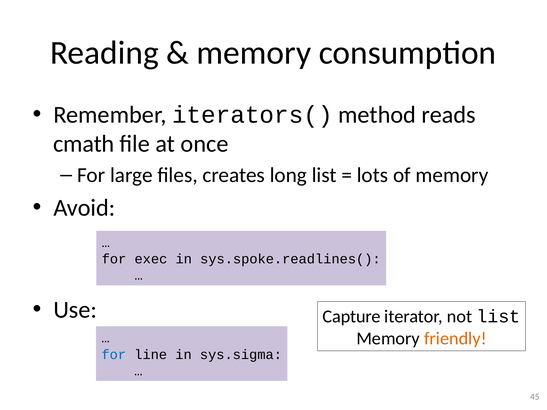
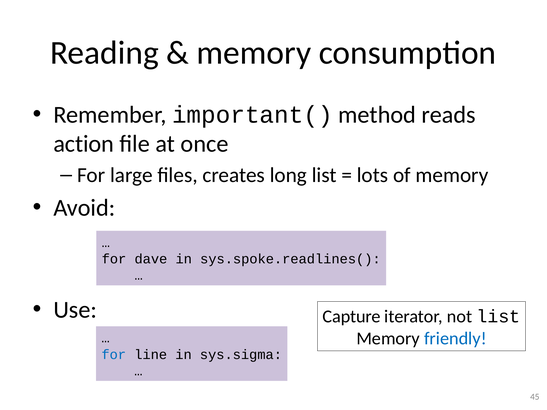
iterators(: iterators( -> important(
cmath: cmath -> action
exec: exec -> dave
friendly colour: orange -> blue
